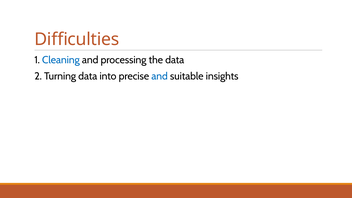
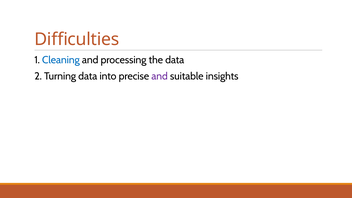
and at (160, 76) colour: blue -> purple
